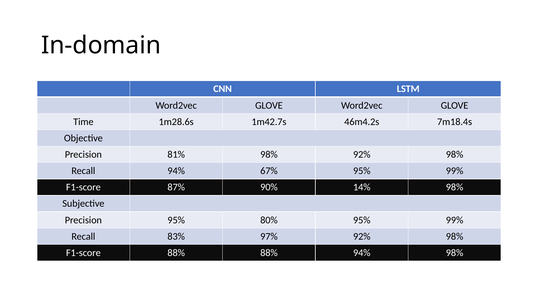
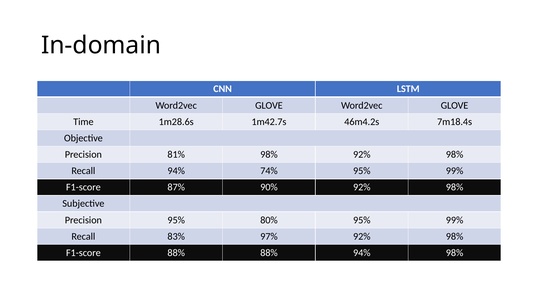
67%: 67% -> 74%
90% 14%: 14% -> 92%
